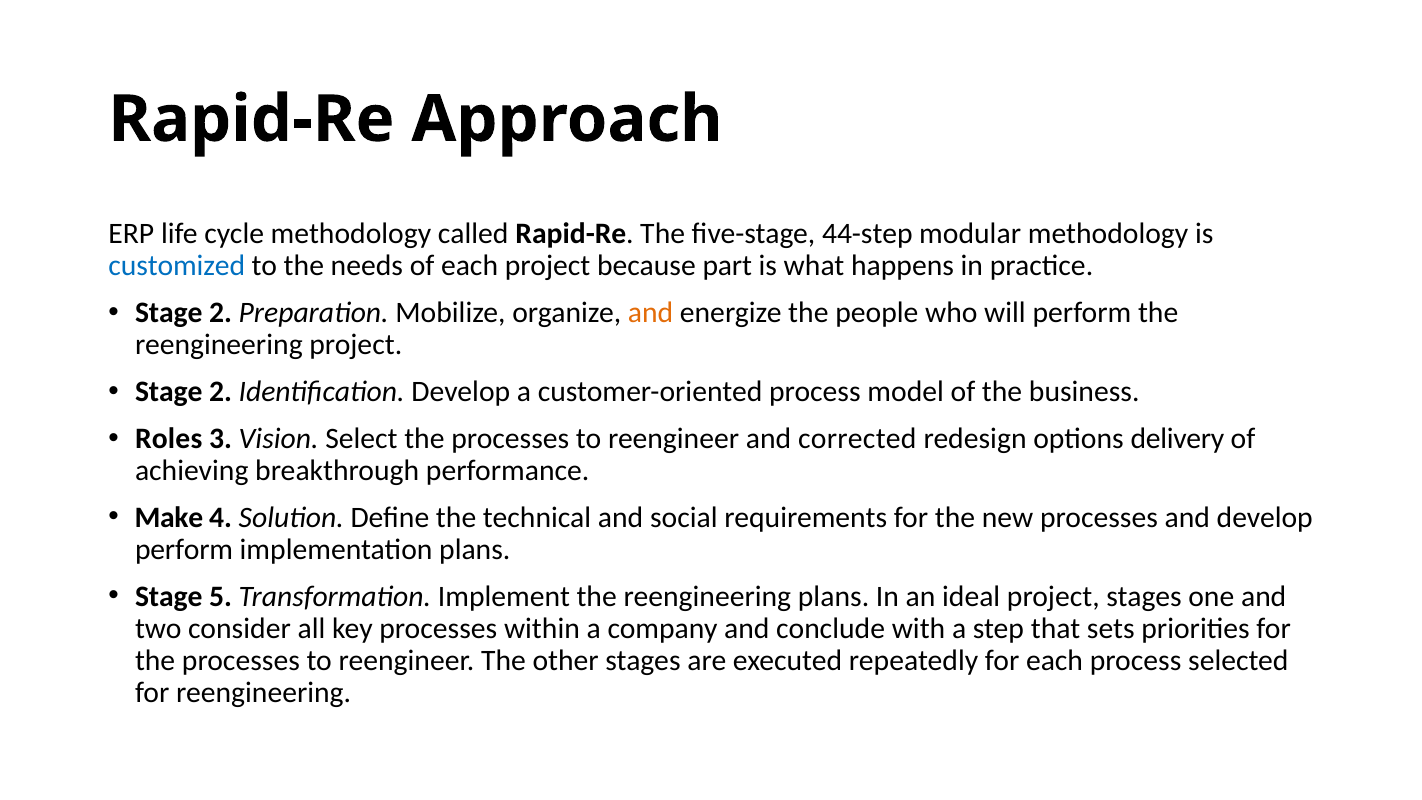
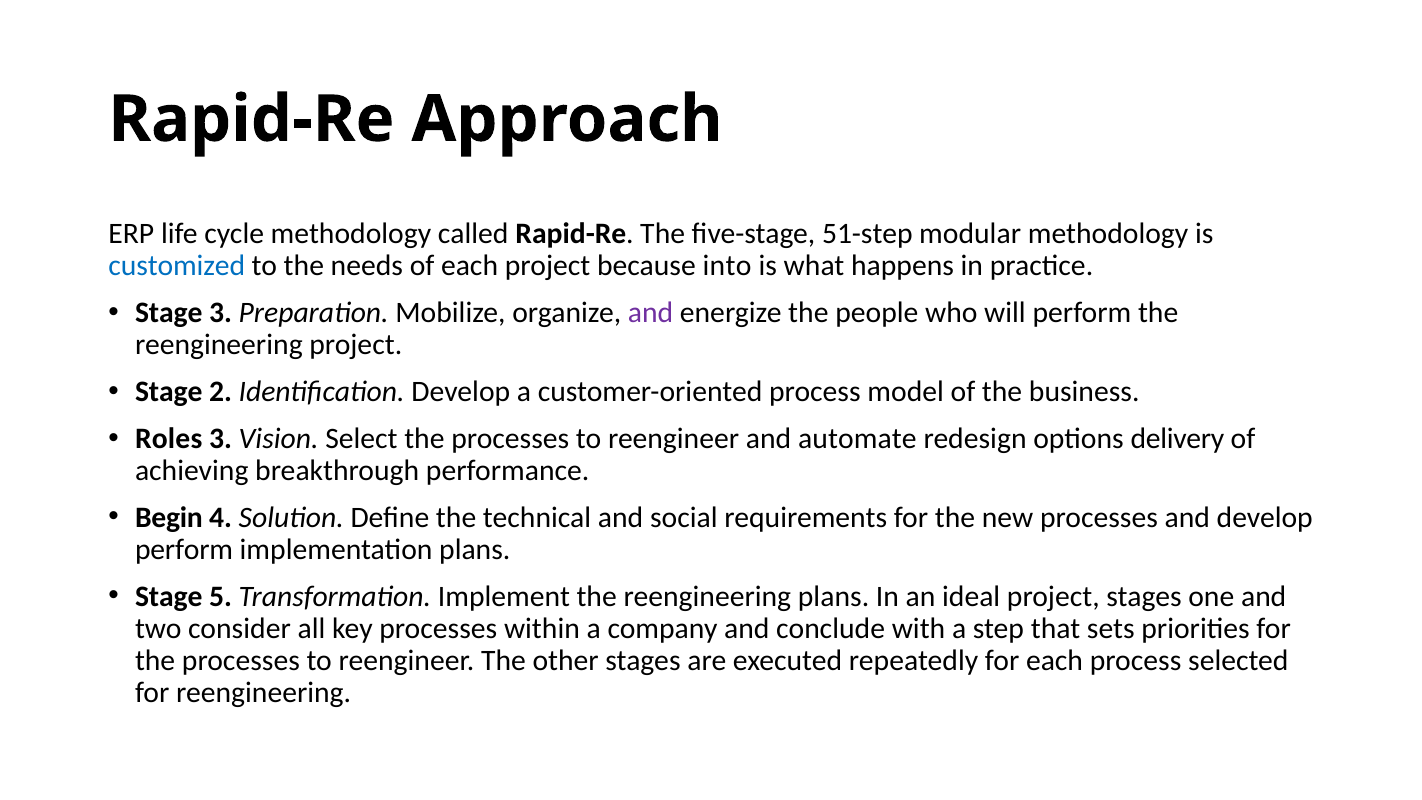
44-step: 44-step -> 51-step
part: part -> into
2 at (221, 313): 2 -> 3
and at (651, 313) colour: orange -> purple
corrected: corrected -> automate
Make: Make -> Begin
